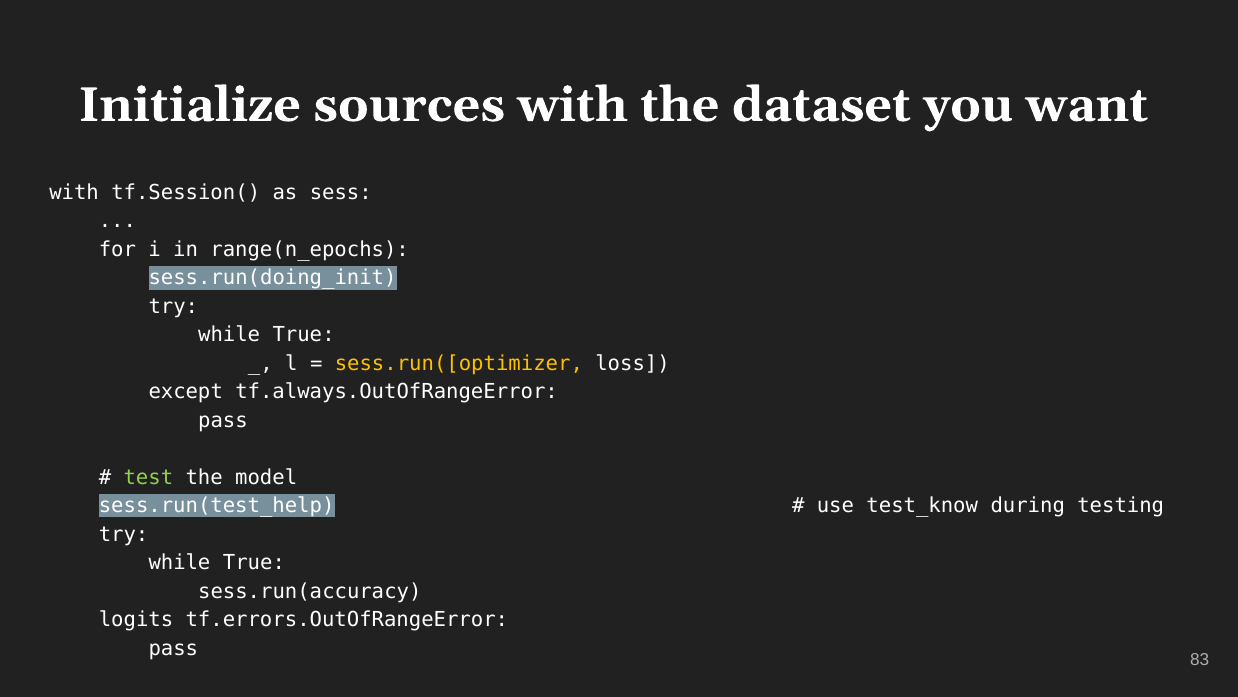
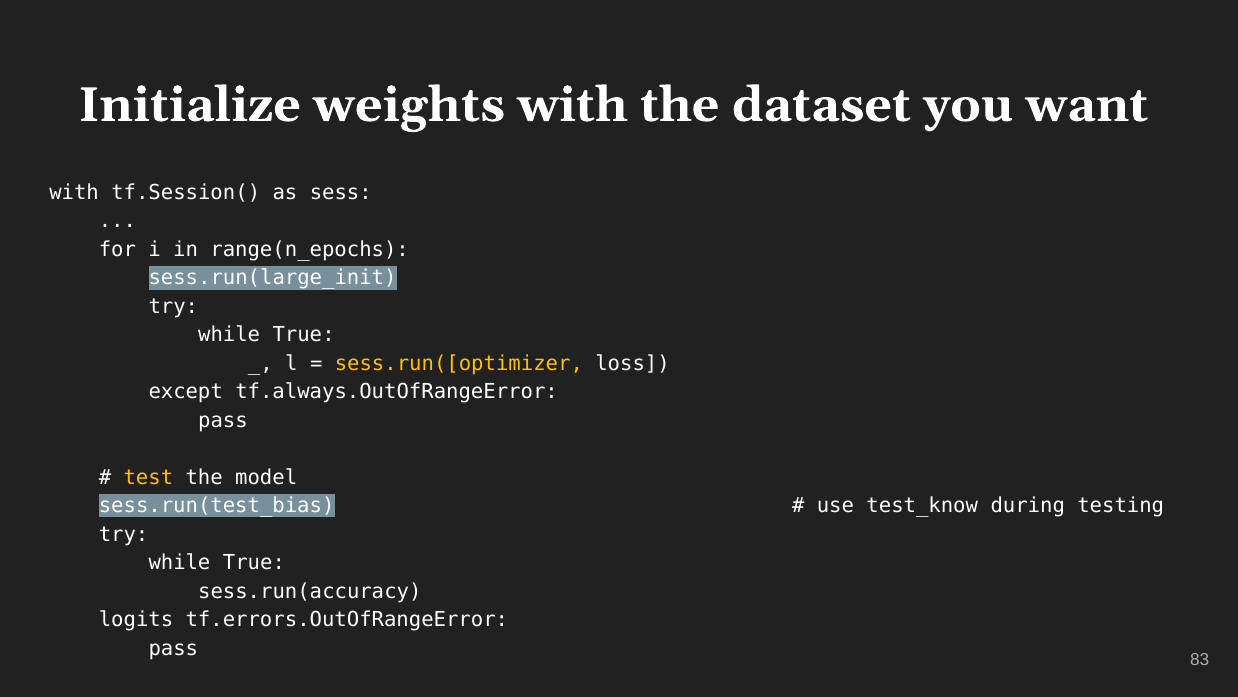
sources: sources -> weights
sess.run(doing_init: sess.run(doing_init -> sess.run(large_init
test colour: light green -> yellow
sess.run(test_help: sess.run(test_help -> sess.run(test_bias
